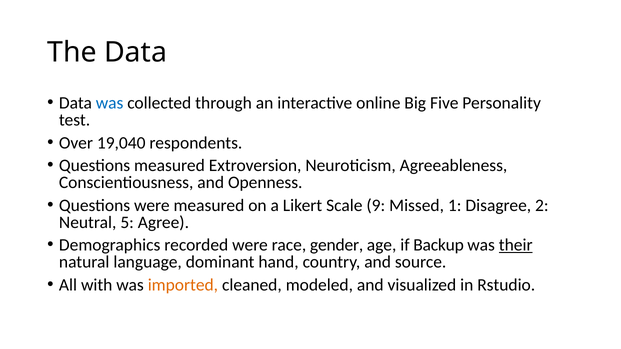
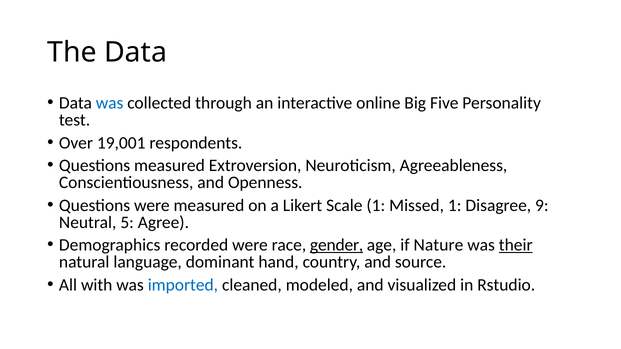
19,040: 19,040 -> 19,001
Scale 9: 9 -> 1
2: 2 -> 9
gender underline: none -> present
Backup: Backup -> Nature
imported colour: orange -> blue
